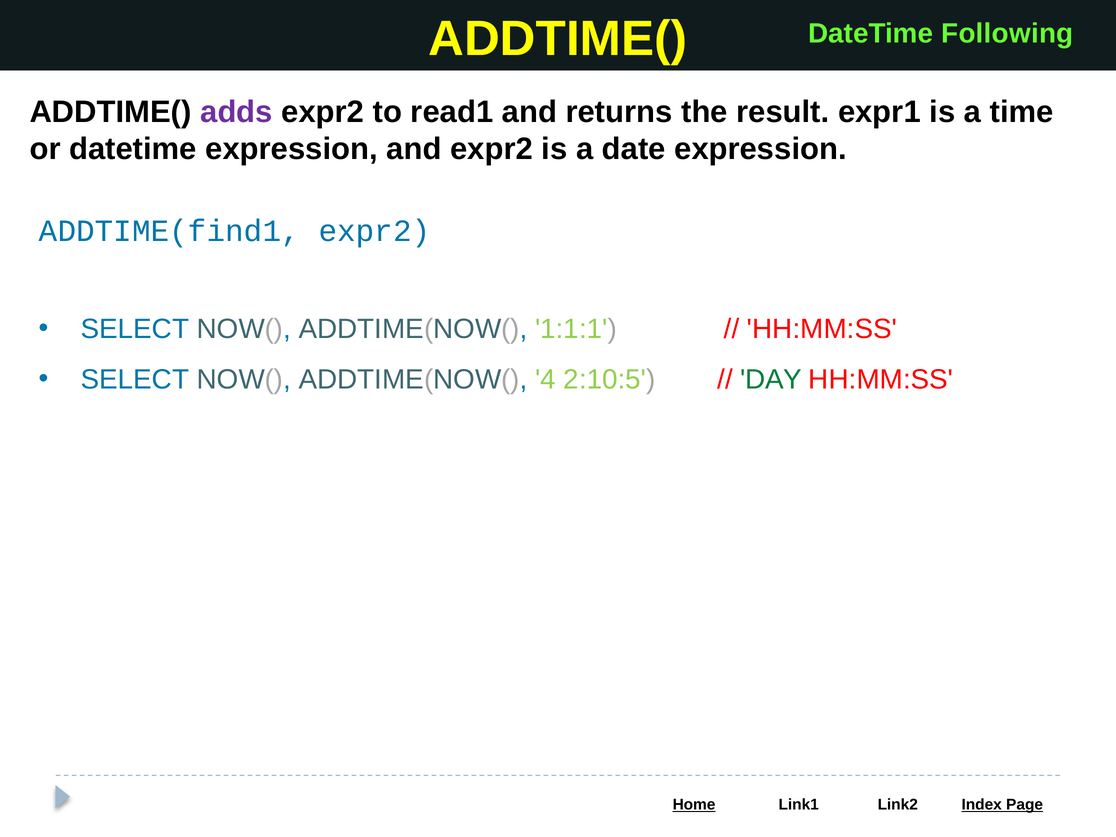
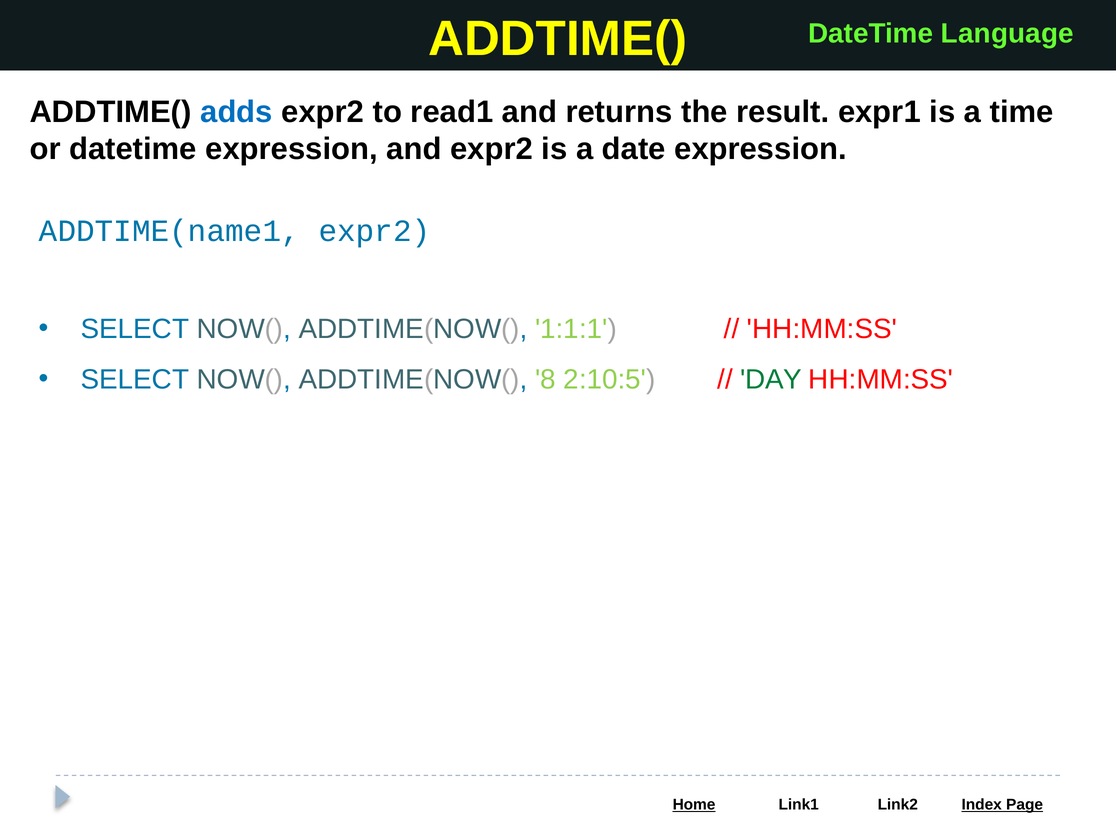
Following: Following -> Language
adds colour: purple -> blue
ADDTIME(find1: ADDTIME(find1 -> ADDTIME(name1
4: 4 -> 8
